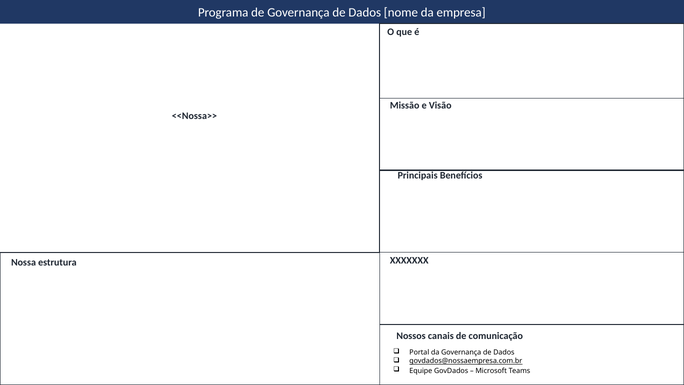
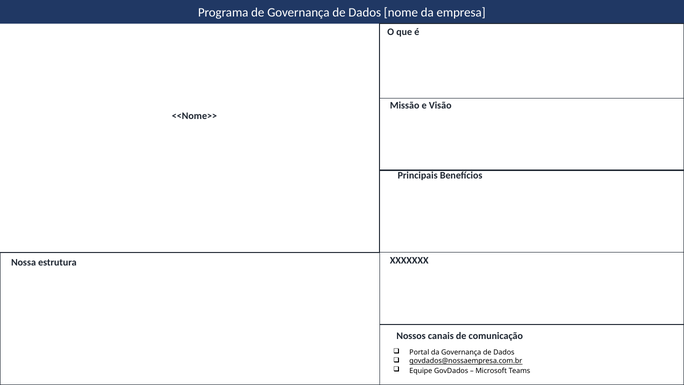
<<Nossa>>: <<Nossa>> -> <<Nome>>
